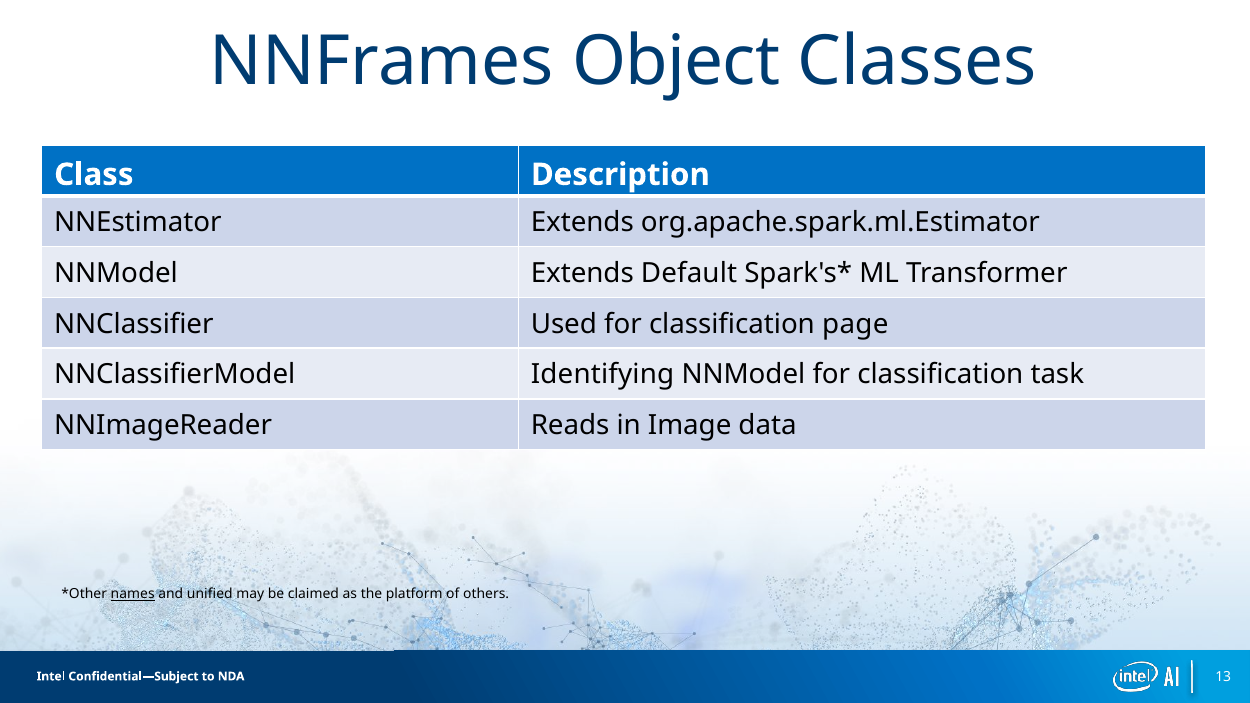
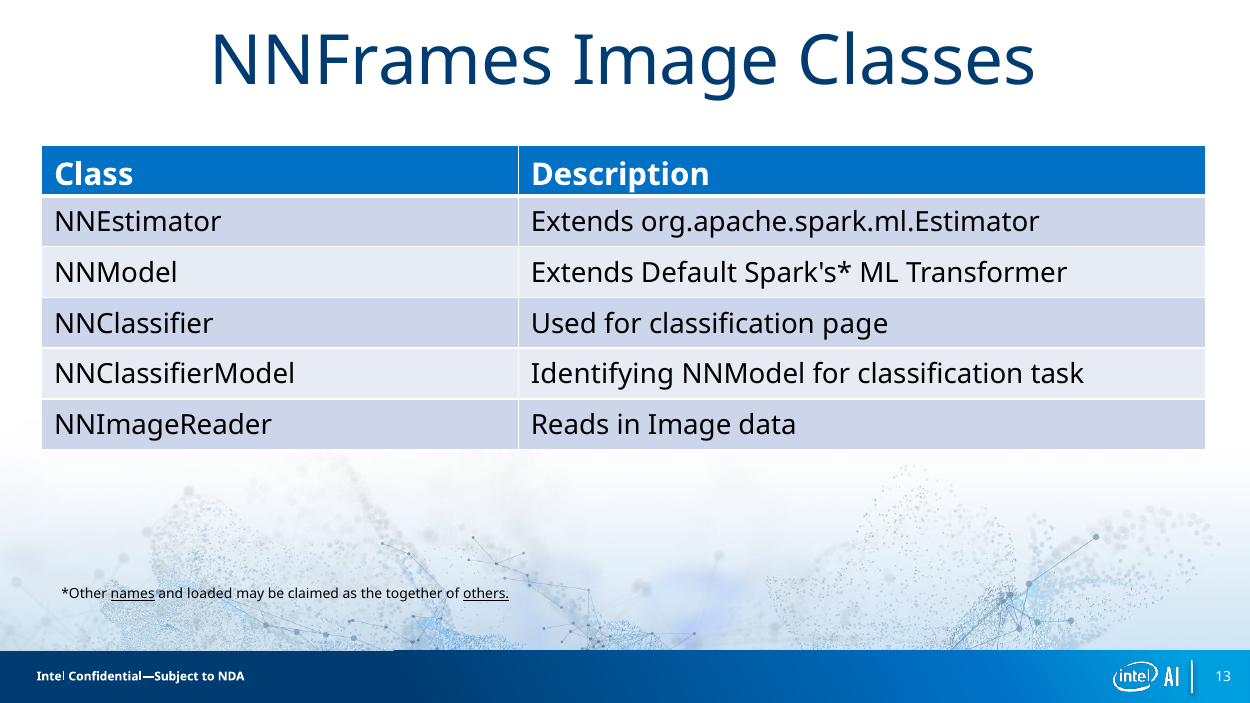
NNFrames Object: Object -> Image
unified: unified -> loaded
platform: platform -> together
others underline: none -> present
